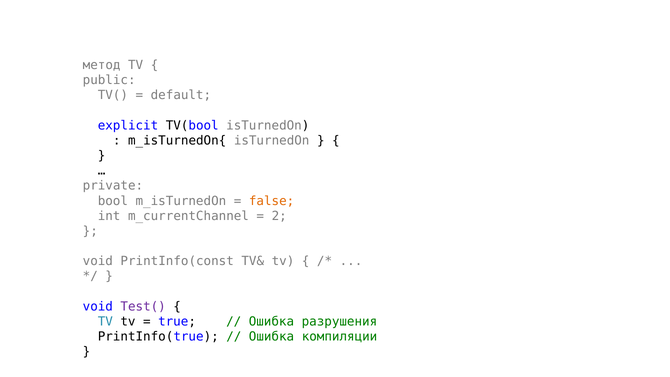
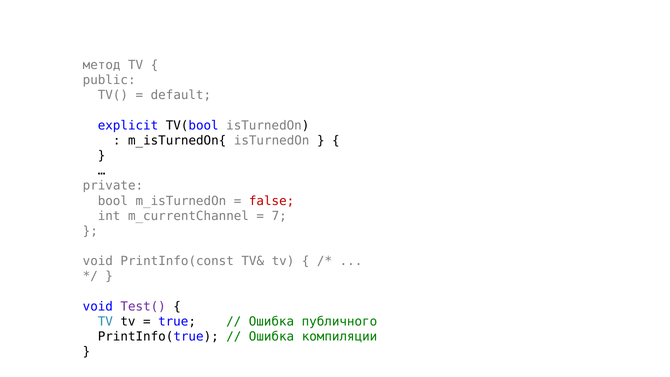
false colour: orange -> red
2: 2 -> 7
разрушения: разрушения -> публичного
